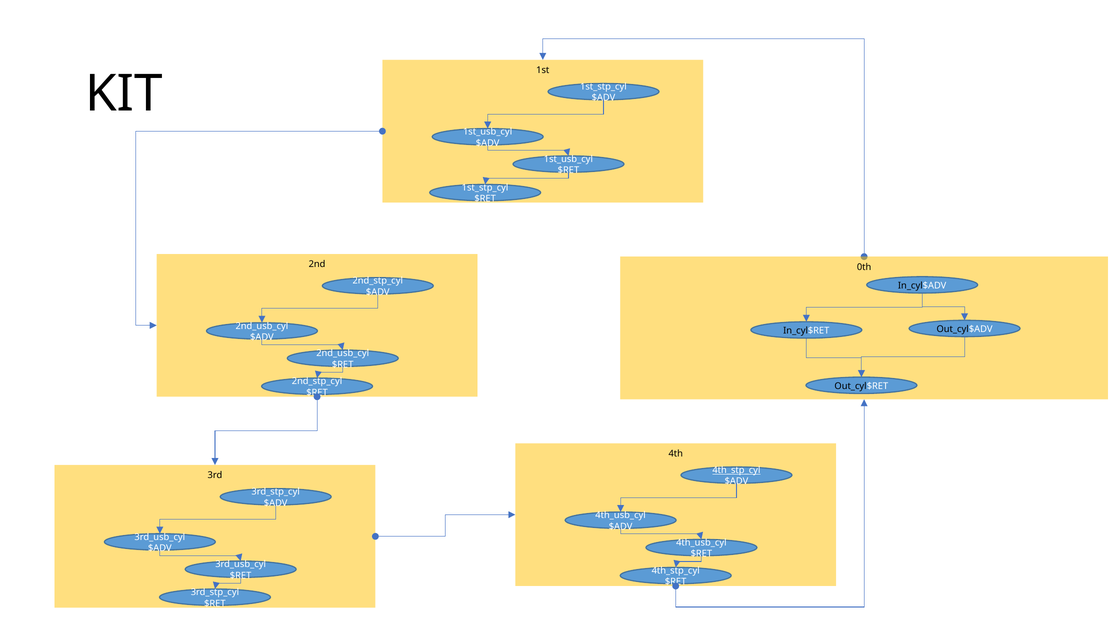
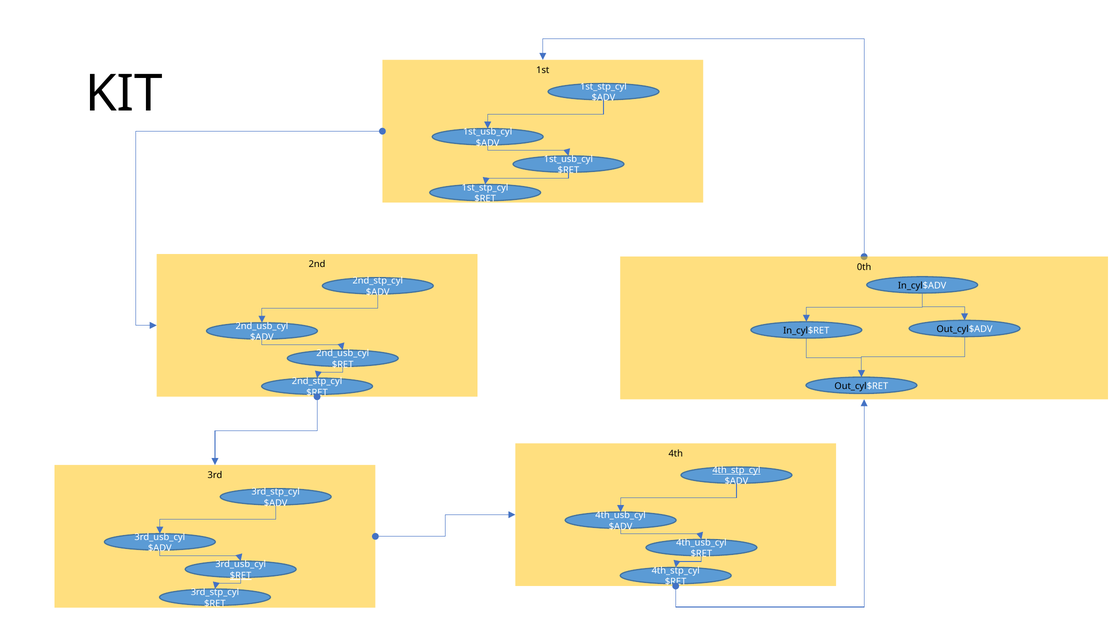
$RET at (241, 575) underline: none -> present
